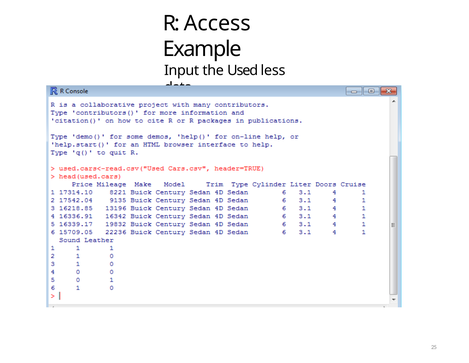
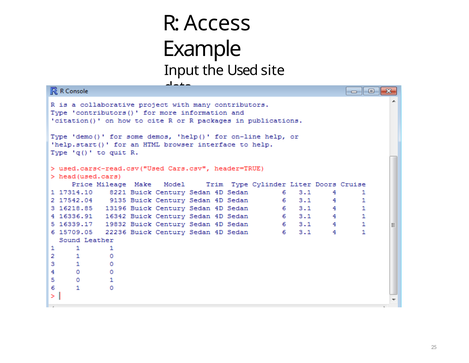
less: less -> site
